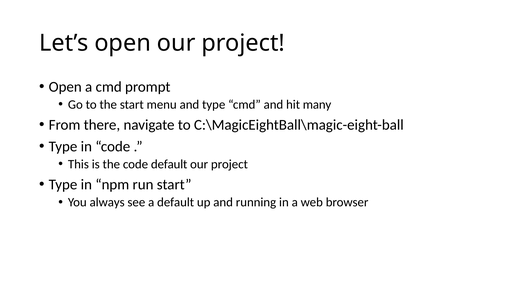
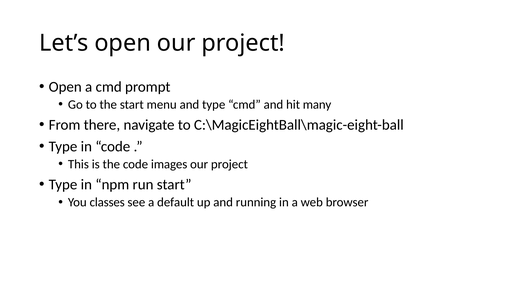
code default: default -> images
always: always -> classes
